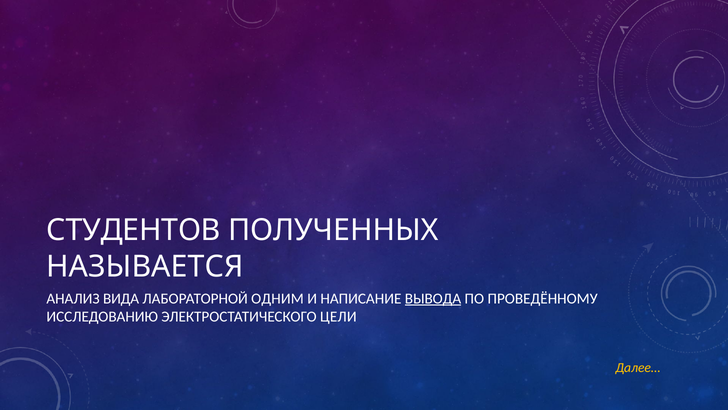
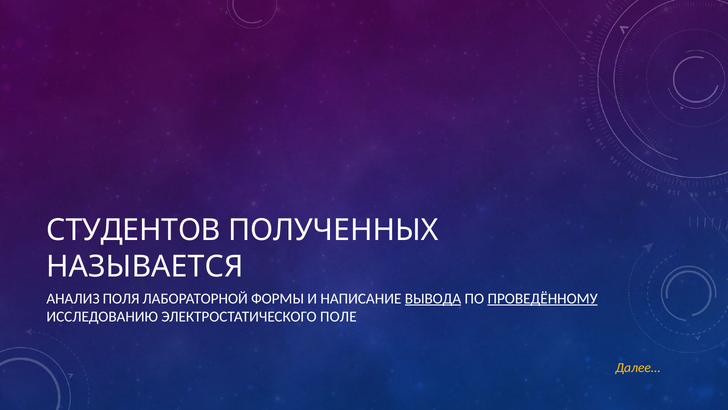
ВИДА: ВИДА -> ПОЛЯ
ОДНИМ: ОДНИМ -> ФОРМЫ
ПРОВЕДЁННОМУ underline: none -> present
ЦЕЛИ: ЦЕЛИ -> ПОЛЕ
